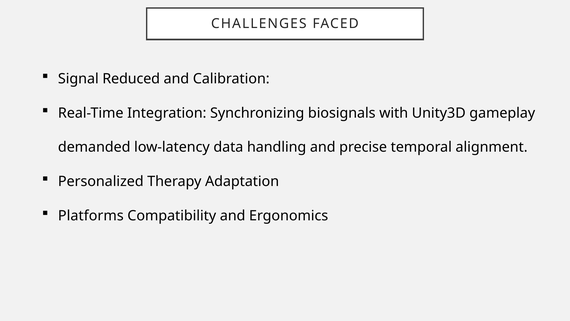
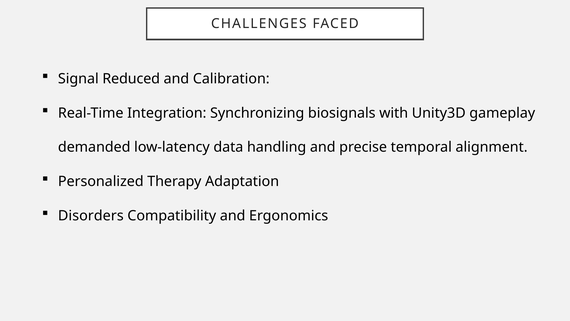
Platforms: Platforms -> Disorders
